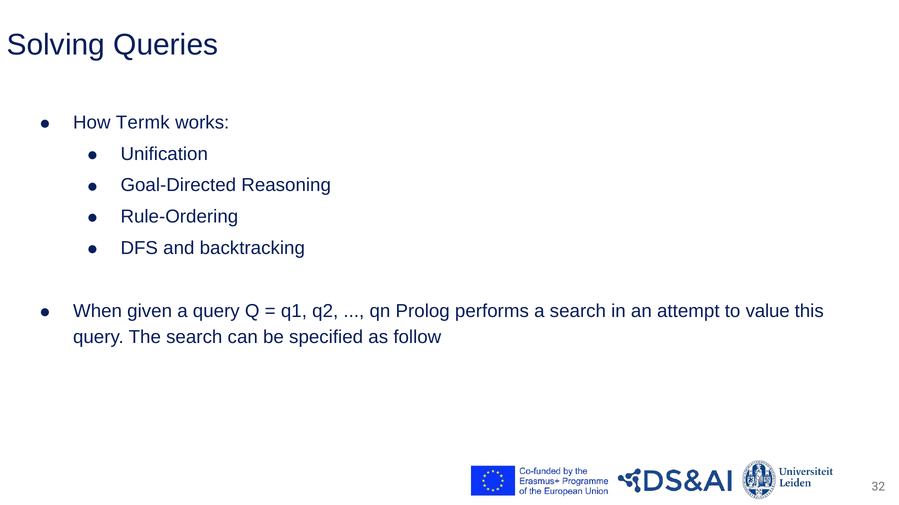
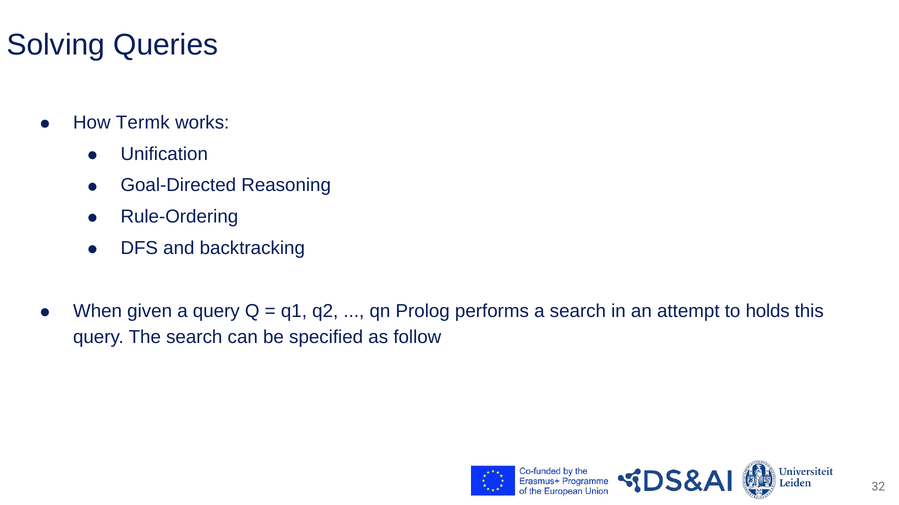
value: value -> holds
